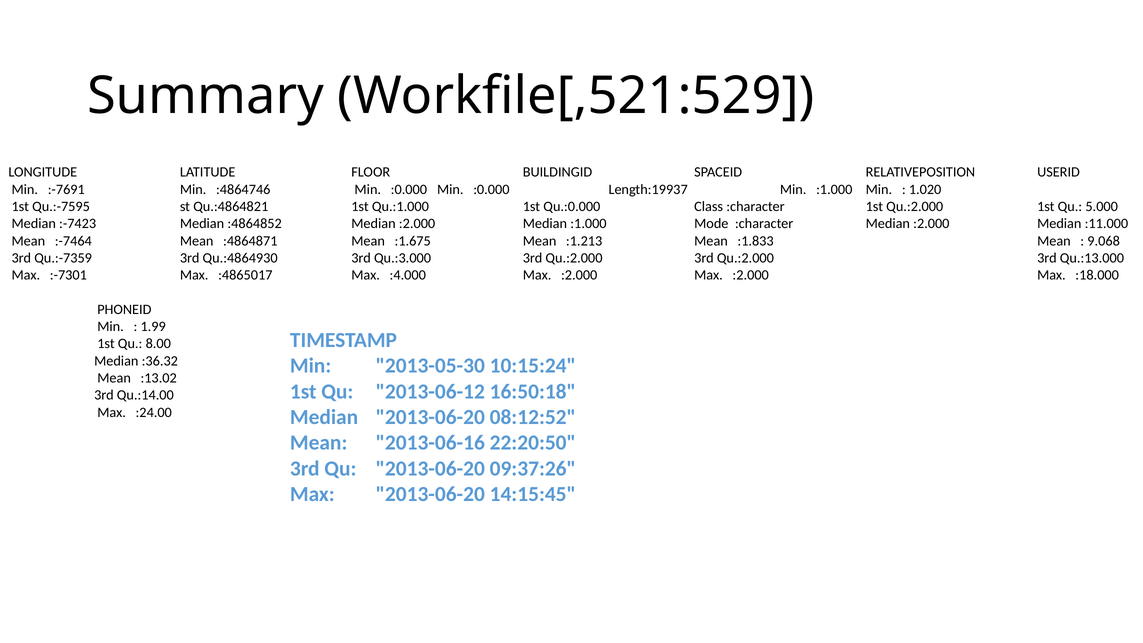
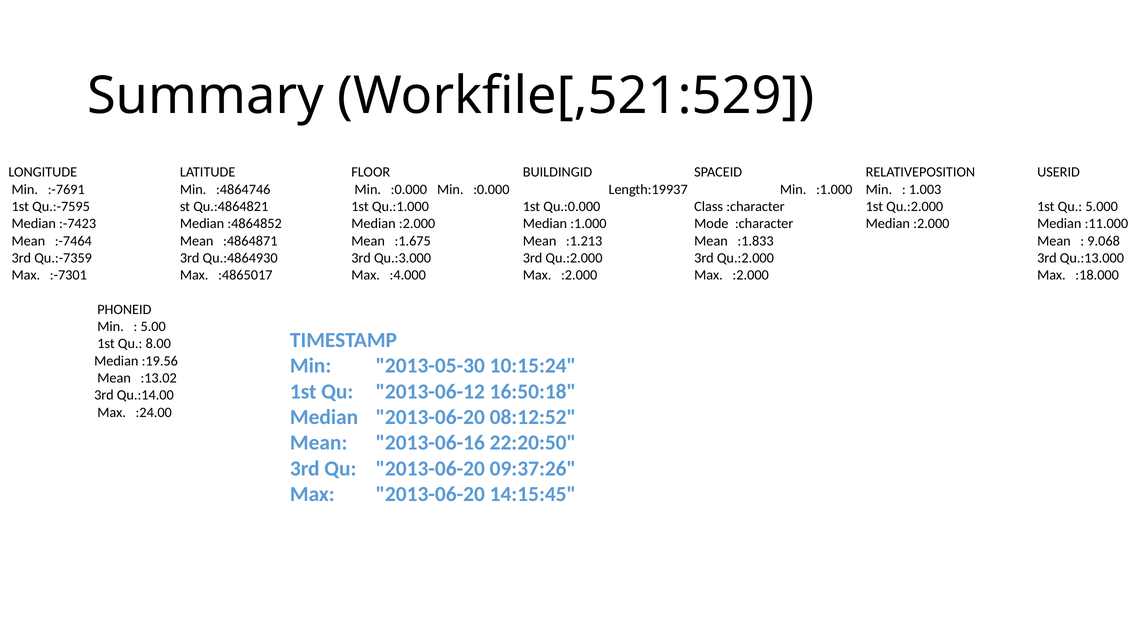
1.020: 1.020 -> 1.003
1.99: 1.99 -> 5.00
:36.32: :36.32 -> :19.56
